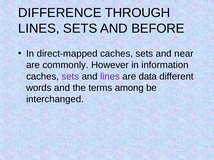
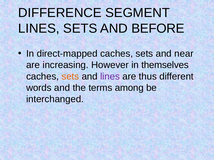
THROUGH: THROUGH -> SEGMENT
commonly: commonly -> increasing
information: information -> themselves
sets at (70, 77) colour: purple -> orange
data: data -> thus
